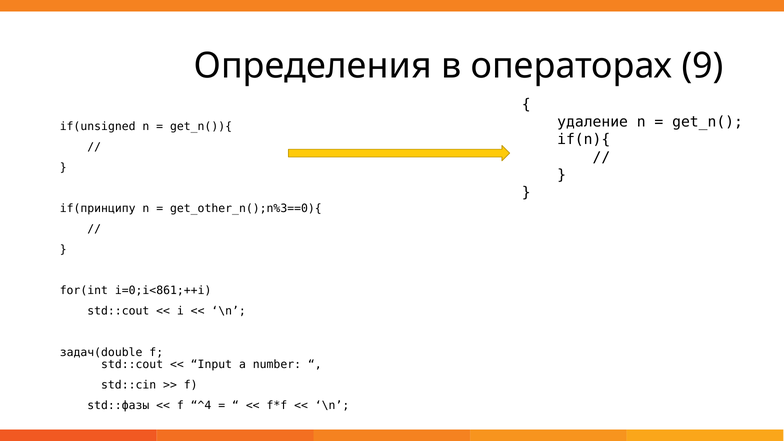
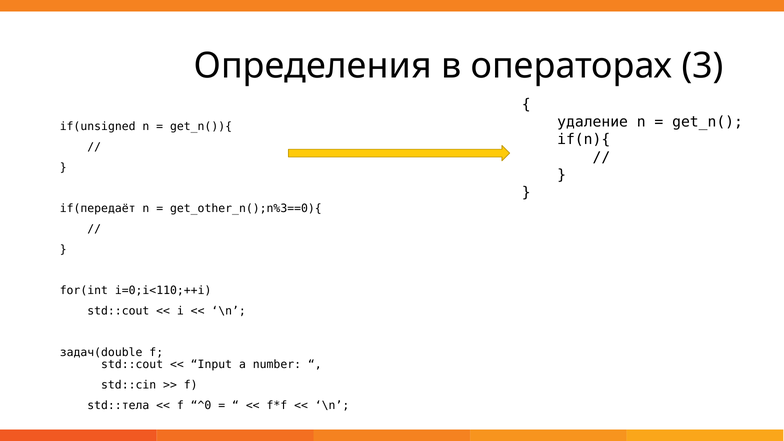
9: 9 -> 3
if(принципу: if(принципу -> if(передаёт
i=0;i<861;++i: i=0;i<861;++i -> i=0;i<110;++i
std::фазы: std::фазы -> std::тела
^4: ^4 -> ^0
